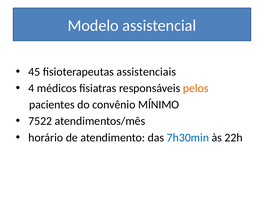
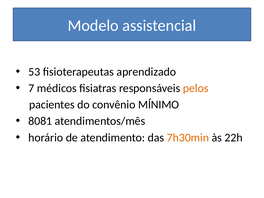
45: 45 -> 53
assistenciais: assistenciais -> aprendizado
4: 4 -> 7
7522: 7522 -> 8081
7h30min colour: blue -> orange
